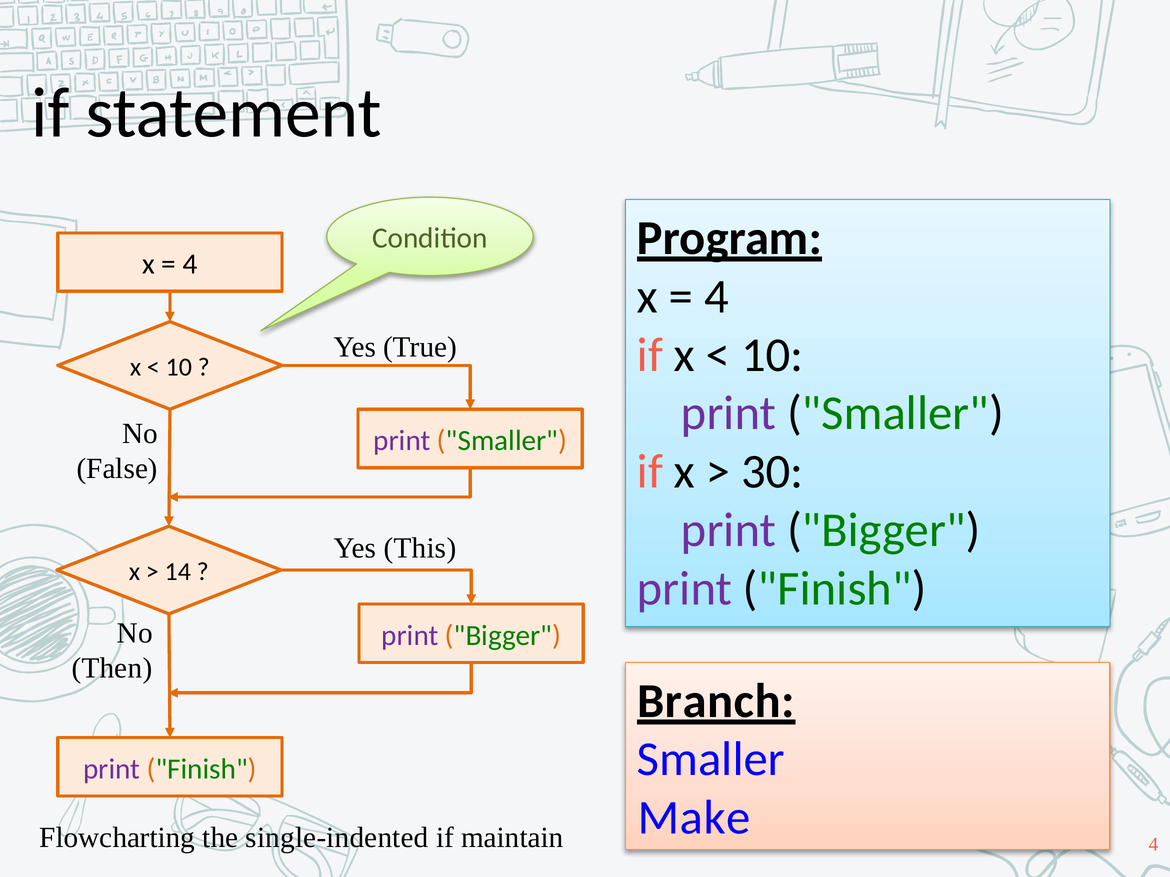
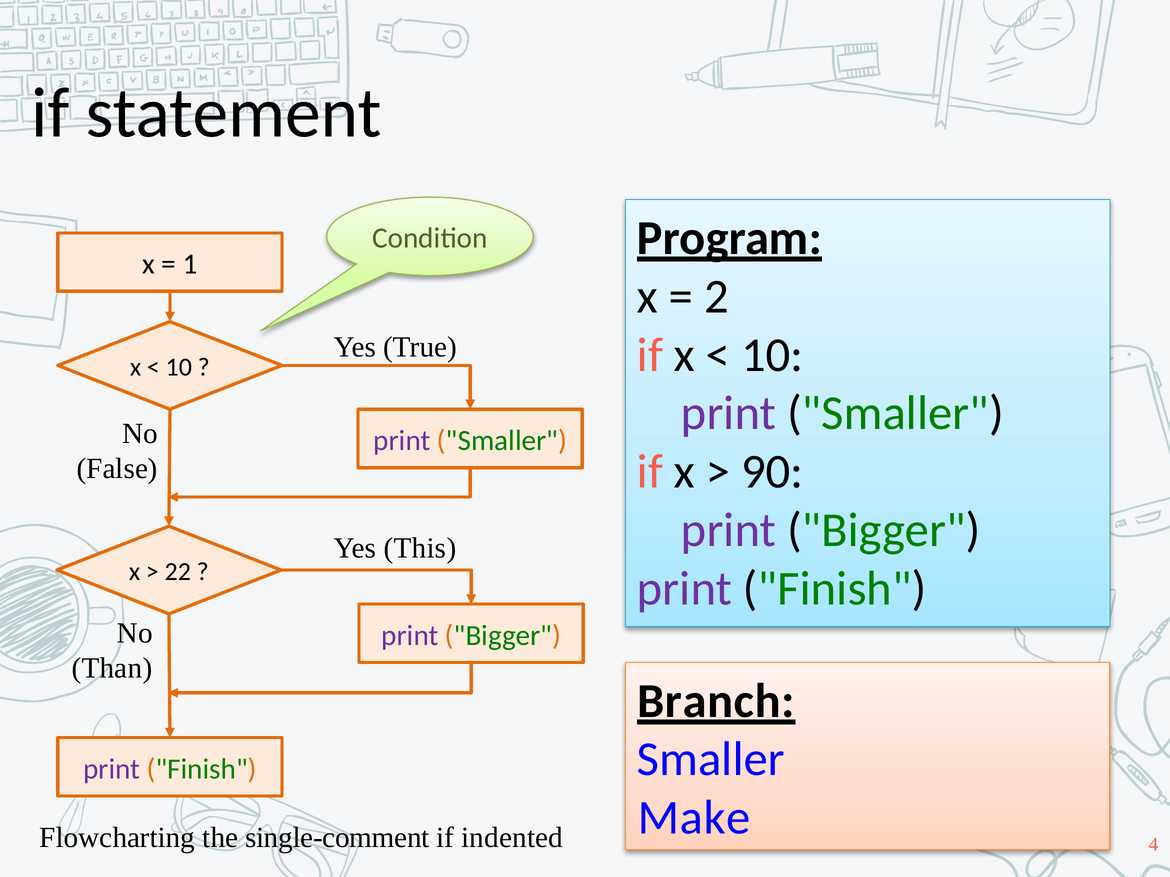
4 at (190, 264): 4 -> 1
4 at (716, 297): 4 -> 2
30: 30 -> 90
14: 14 -> 22
Then: Then -> Than
single-indented: single-indented -> single-comment
maintain: maintain -> indented
